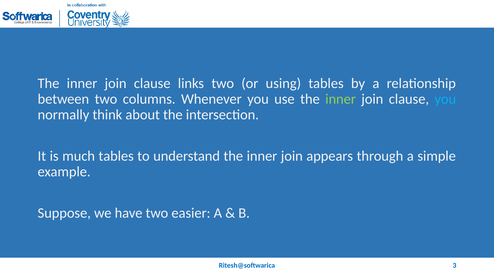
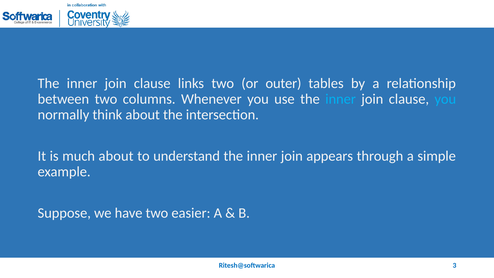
using: using -> outer
inner at (341, 99) colour: light green -> light blue
much tables: tables -> about
